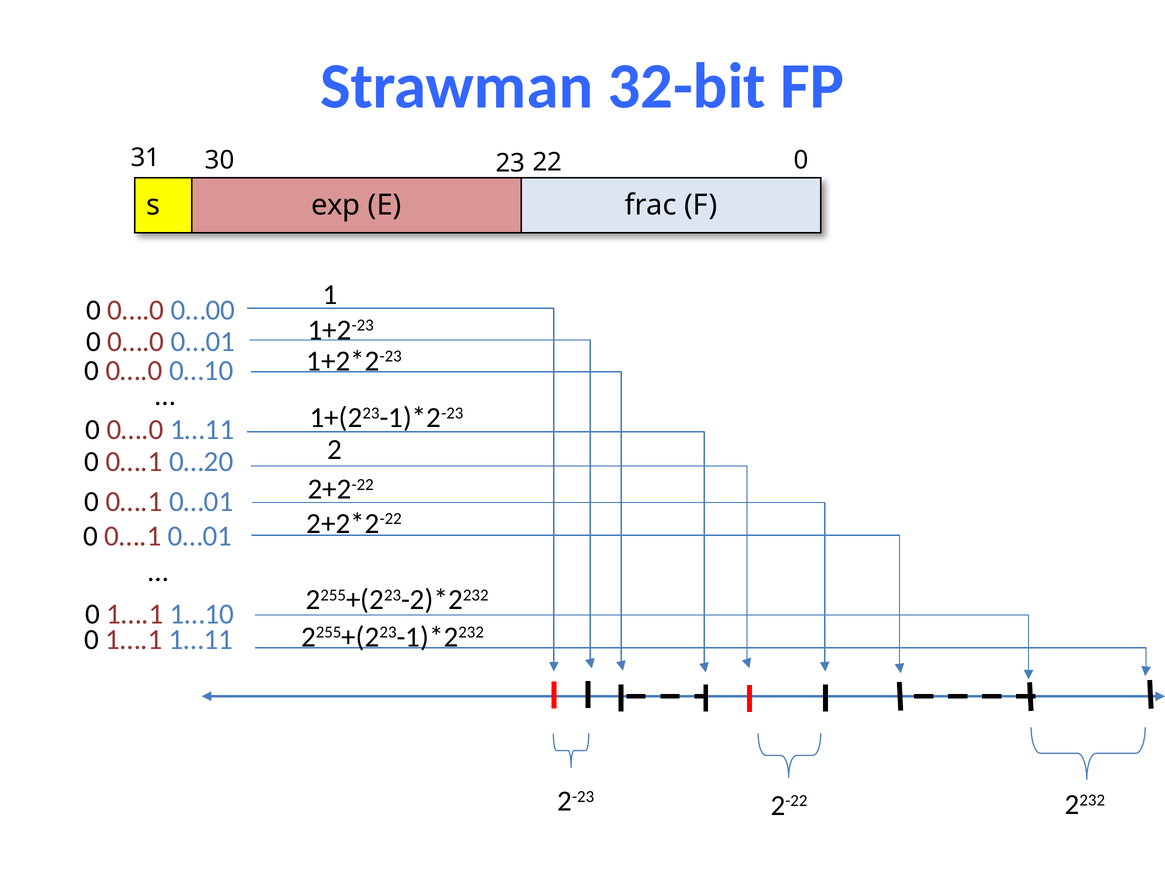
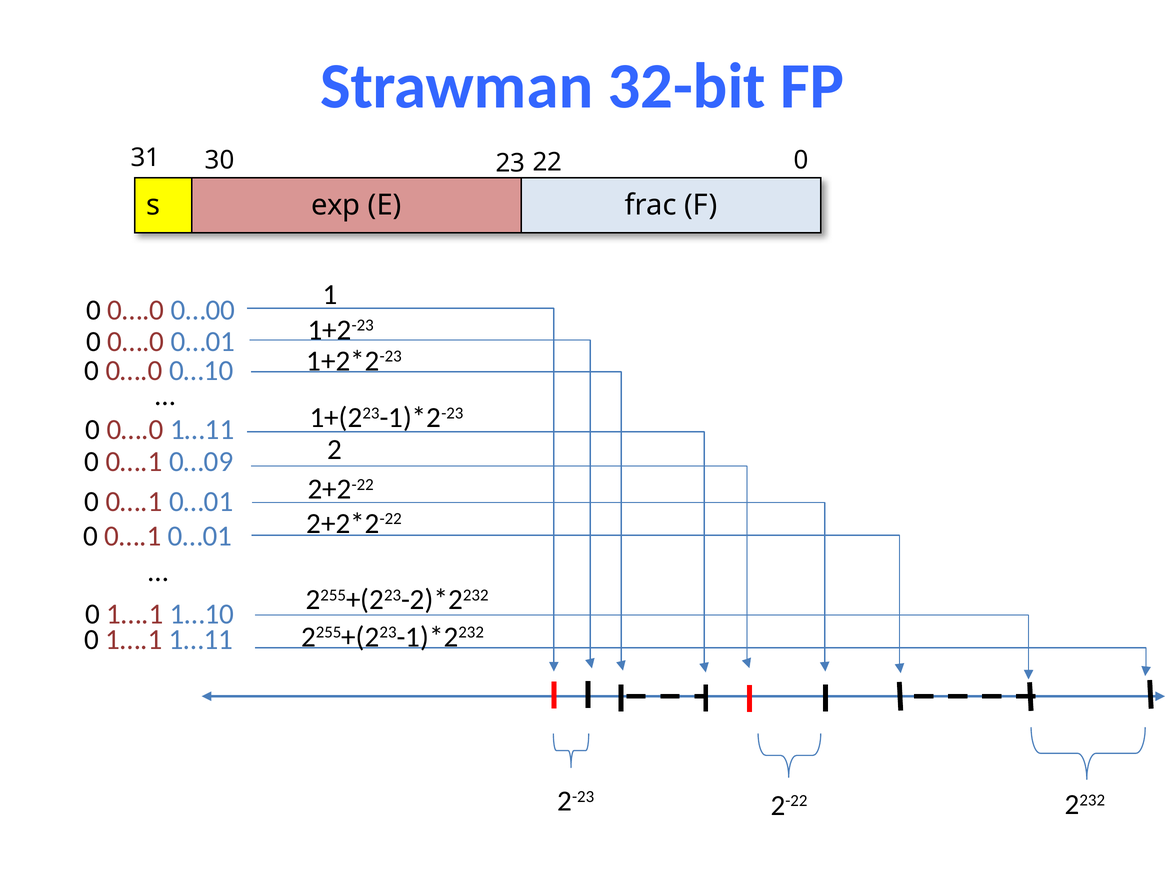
0…20: 0…20 -> 0…09
